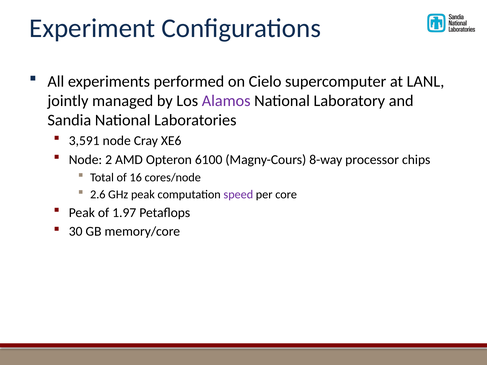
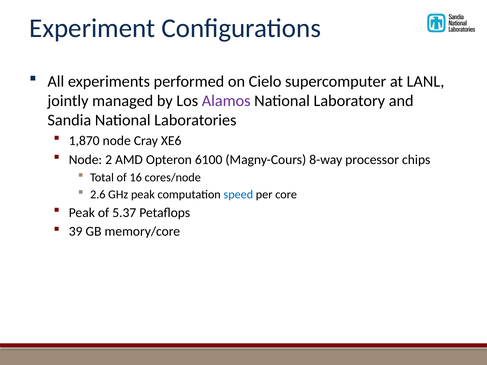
3,591: 3,591 -> 1,870
speed colour: purple -> blue
1.97: 1.97 -> 5.37
30: 30 -> 39
